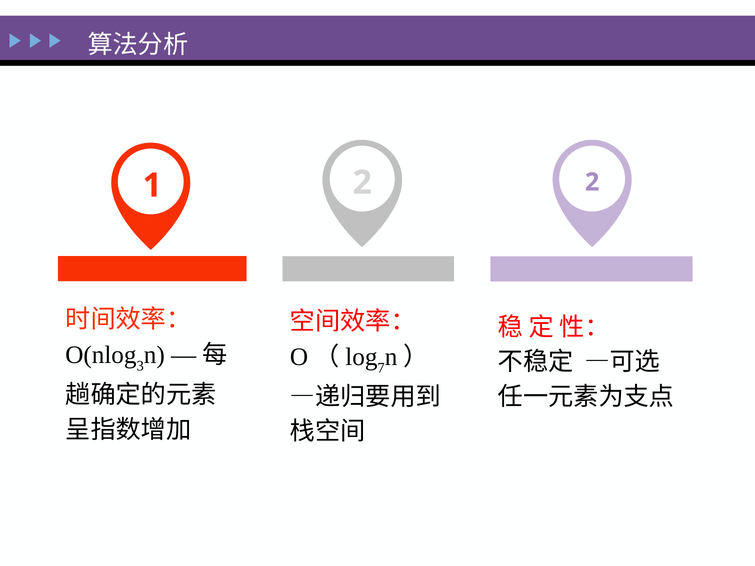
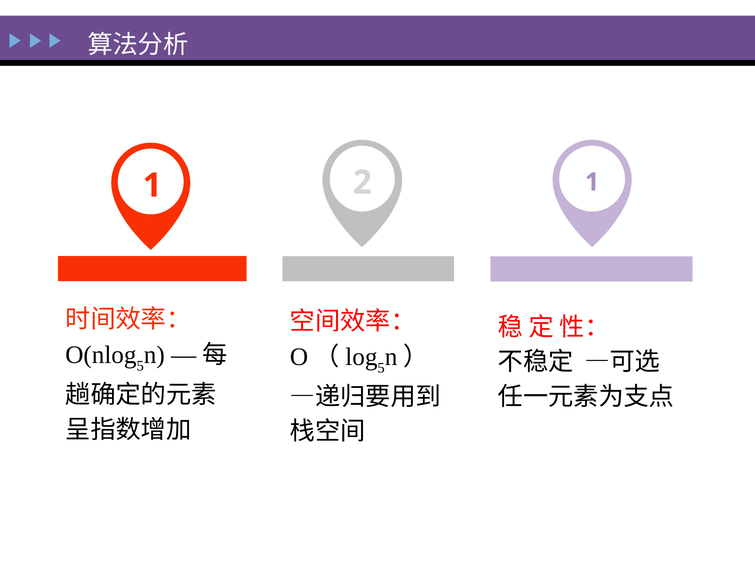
2 2: 2 -> 1
3 at (140, 366): 3 -> 5
7 at (381, 368): 7 -> 5
